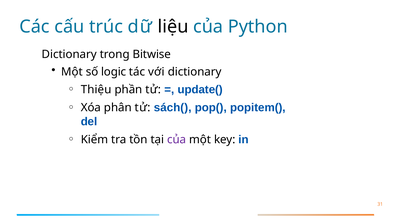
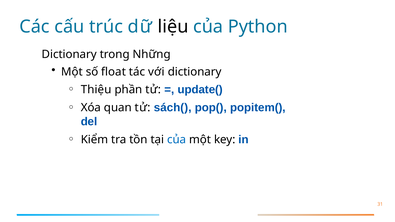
Bitwise: Bitwise -> Những
logic: logic -> float
phân: phân -> quan
của at (177, 140) colour: purple -> blue
